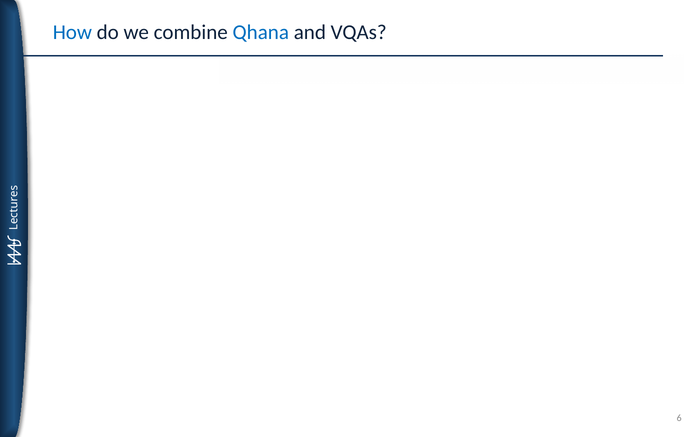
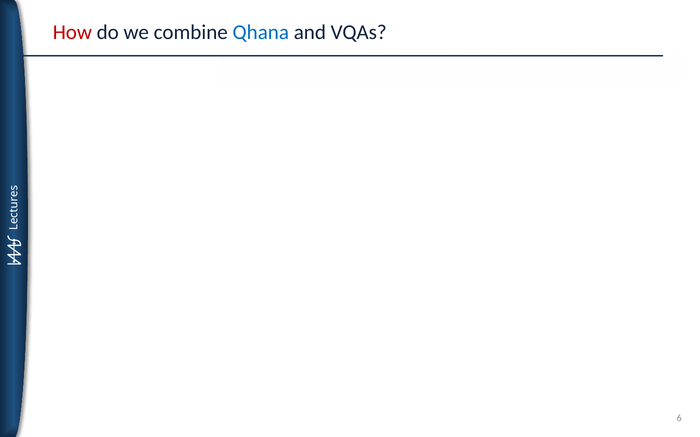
How colour: blue -> red
